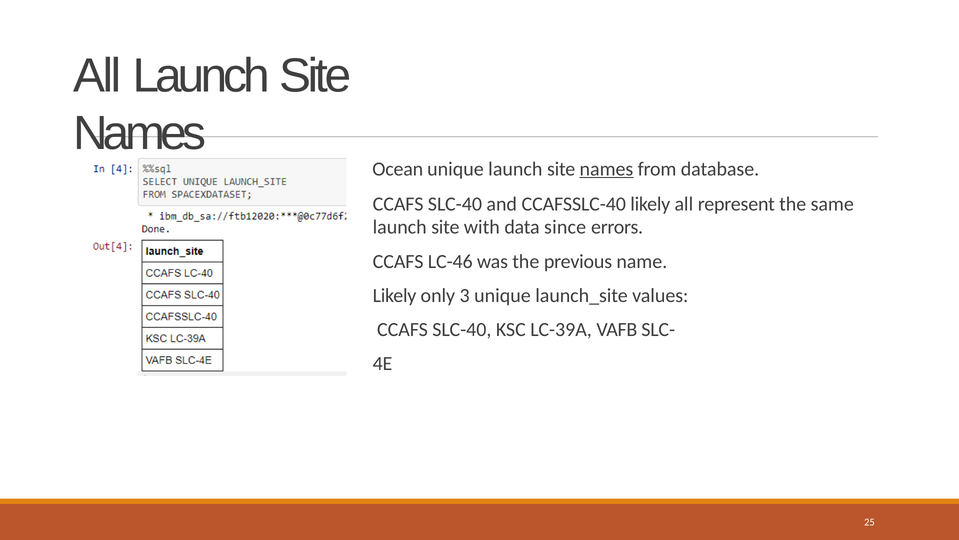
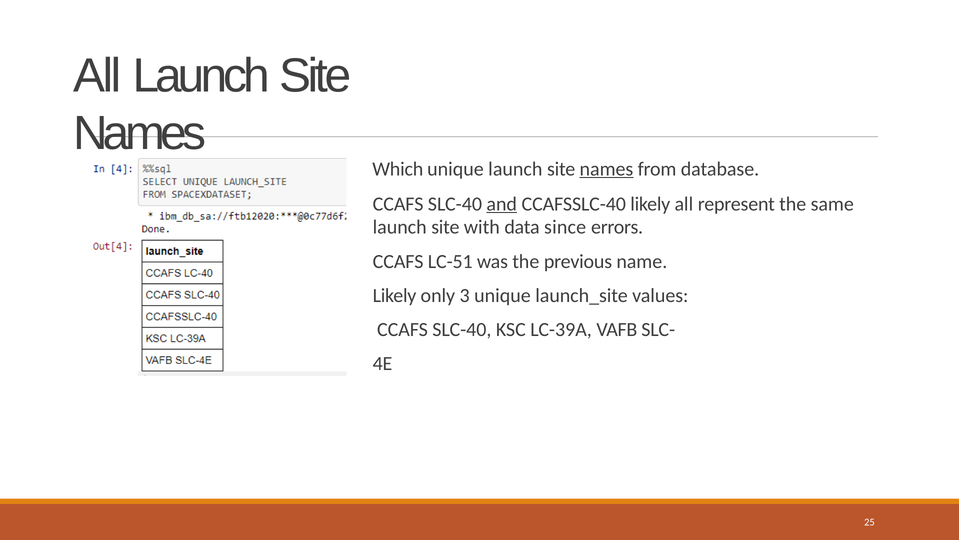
Ocean: Ocean -> Which
and underline: none -> present
LC-46: LC-46 -> LC-51
